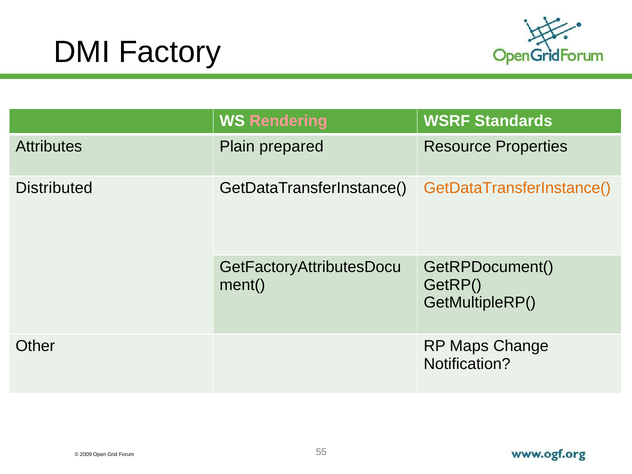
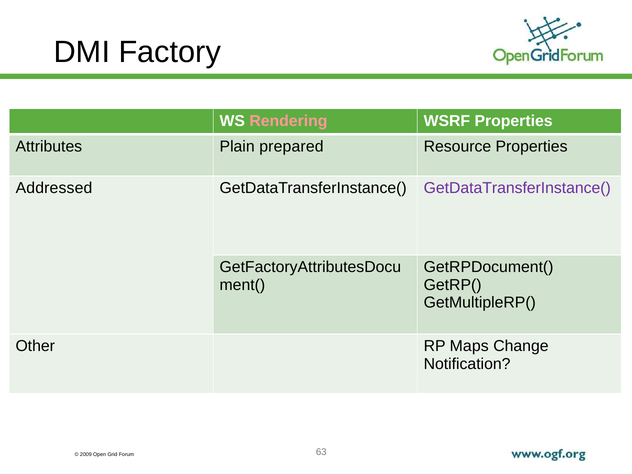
WSRF Standards: Standards -> Properties
Distributed: Distributed -> Addressed
GetDataTransferInstance( at (517, 188) colour: orange -> purple
55: 55 -> 63
